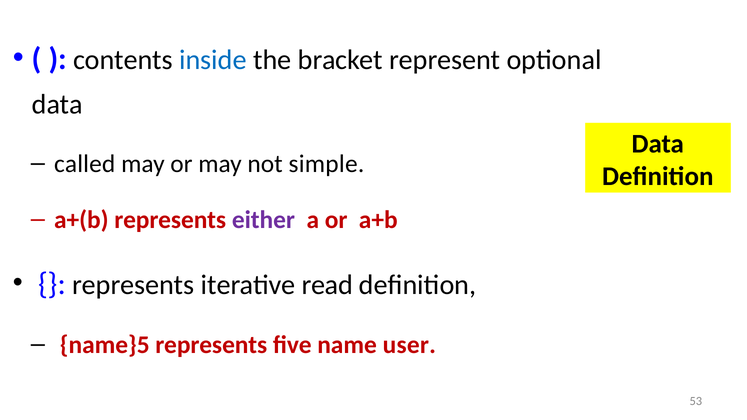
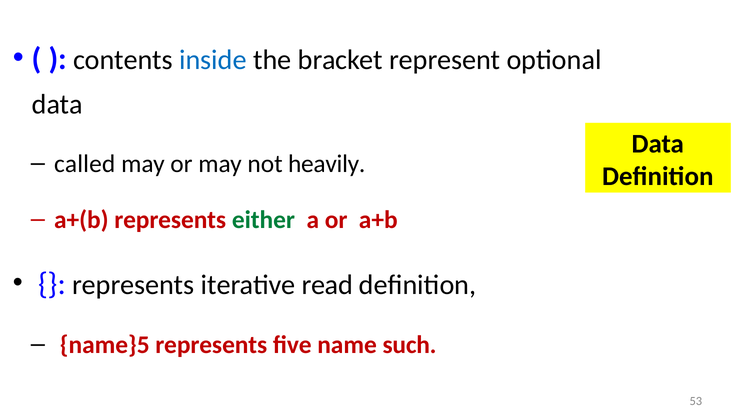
simple: simple -> heavily
either colour: purple -> green
user: user -> such
